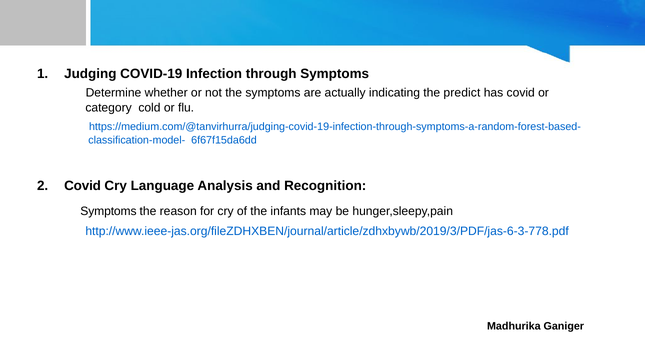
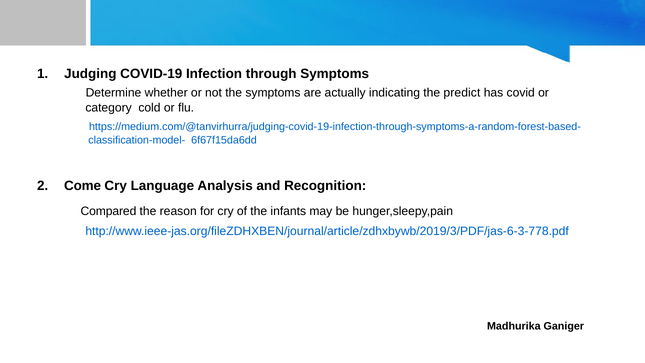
Covid at (83, 186): Covid -> Come
Symptoms at (108, 211): Symptoms -> Compared
